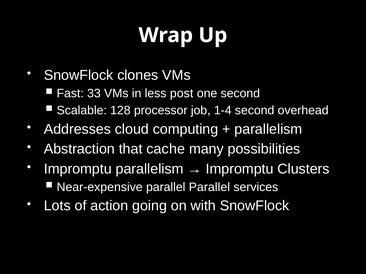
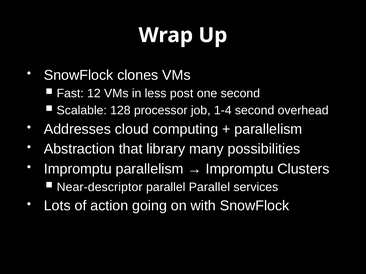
33: 33 -> 12
cache: cache -> library
Near-expensive: Near-expensive -> Near-descriptor
